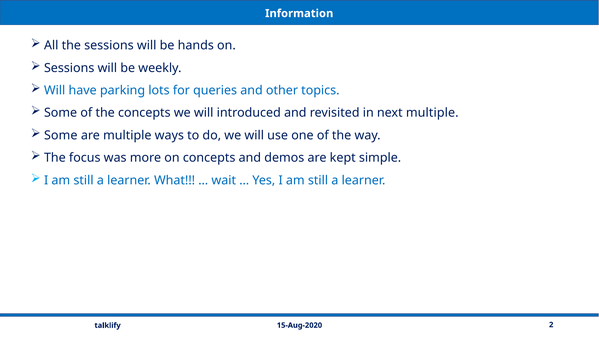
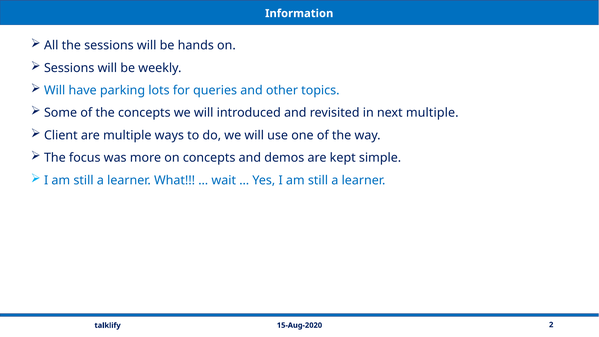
Some at (61, 135): Some -> Client
